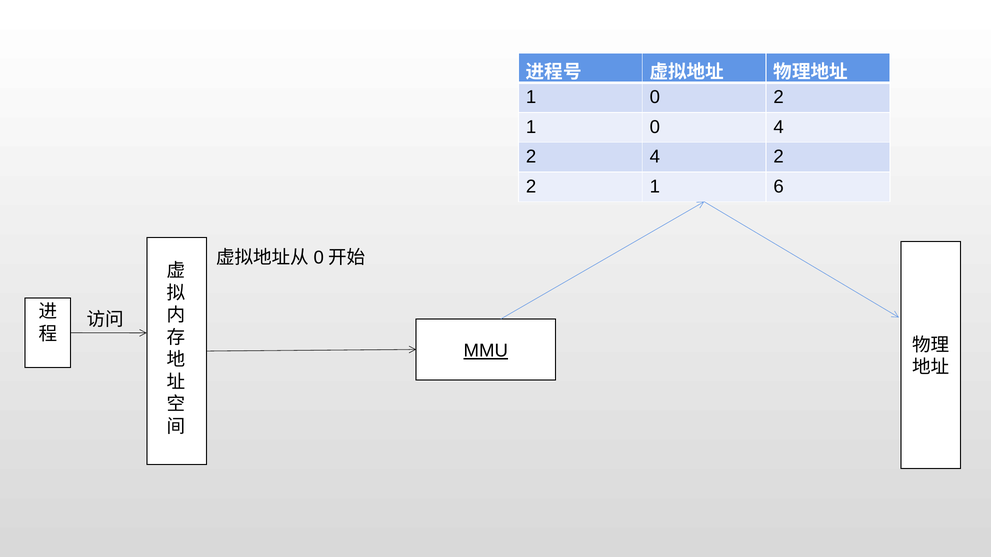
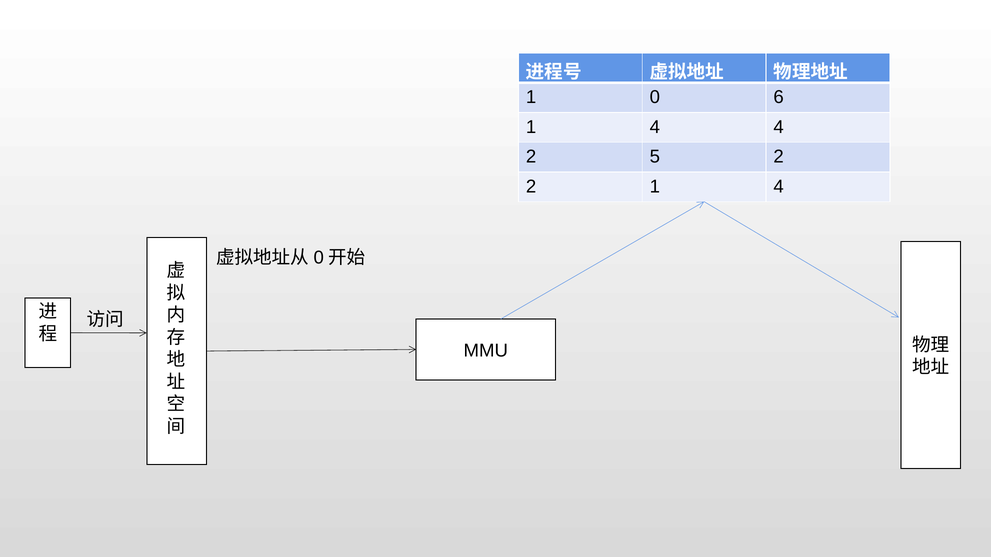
0 2: 2 -> 6
0 at (655, 127): 0 -> 4
2 4: 4 -> 5
2 1 6: 6 -> 4
MMU underline: present -> none
